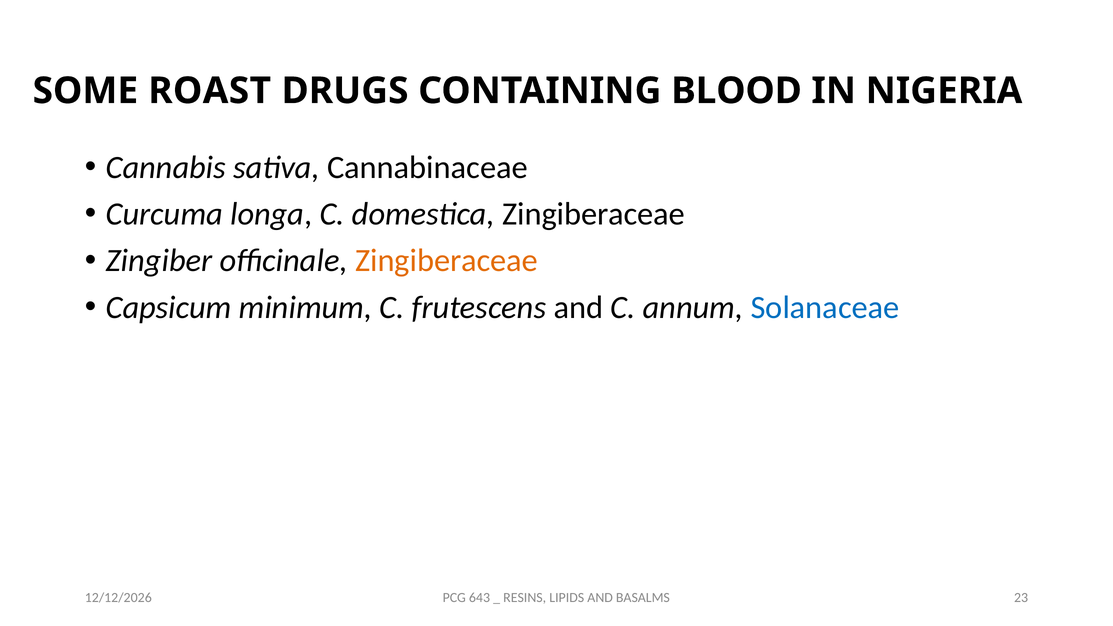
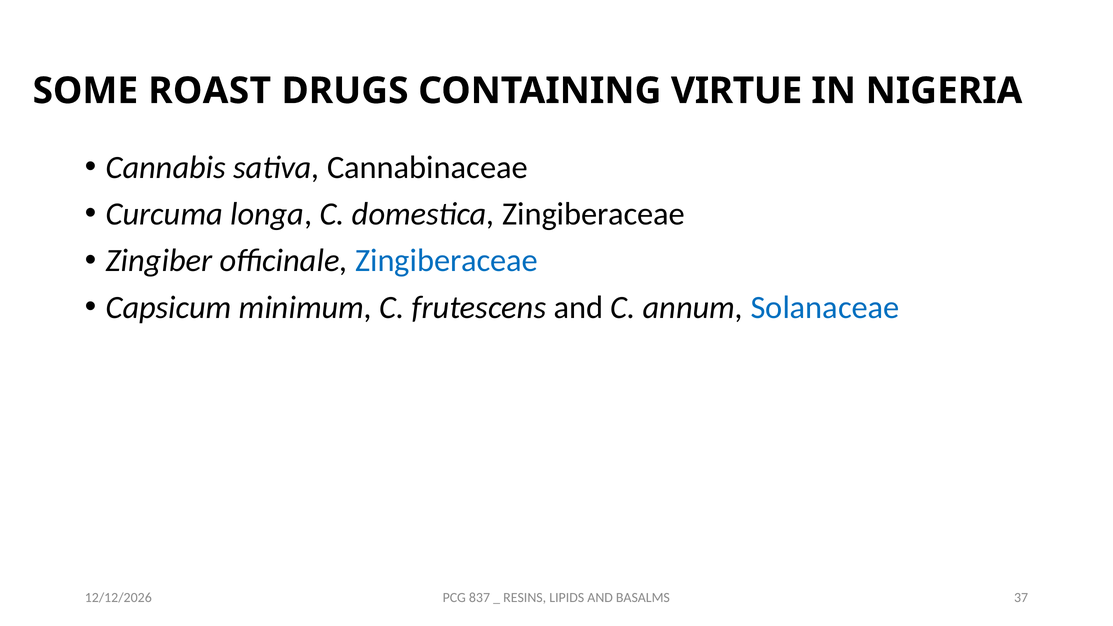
BLOOD: BLOOD -> VIRTUE
Zingiberaceae at (447, 261) colour: orange -> blue
643: 643 -> 837
23: 23 -> 37
